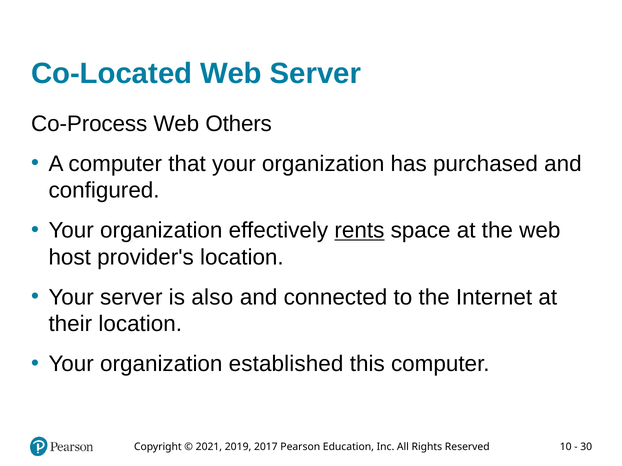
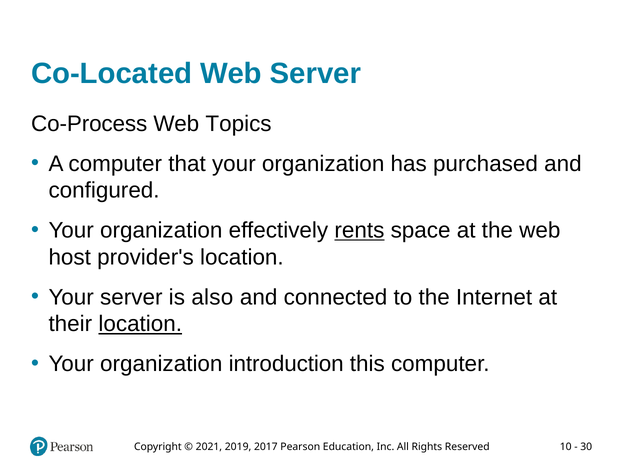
Others: Others -> Topics
location at (140, 324) underline: none -> present
established: established -> introduction
